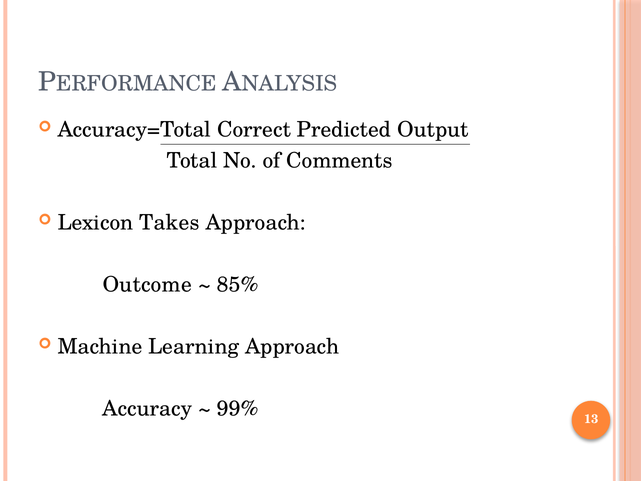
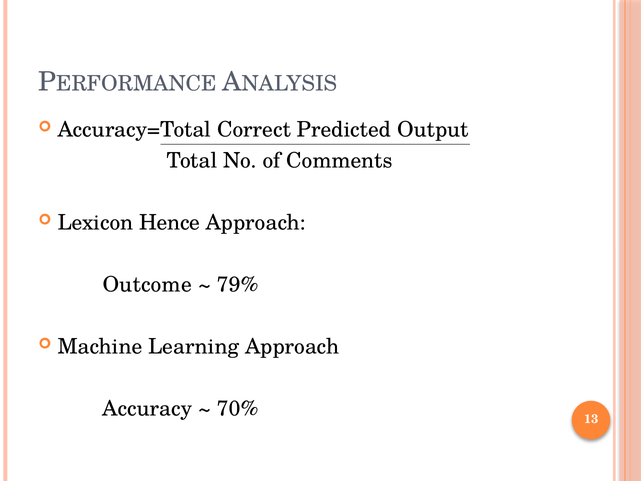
Takes: Takes -> Hence
85%: 85% -> 79%
99%: 99% -> 70%
